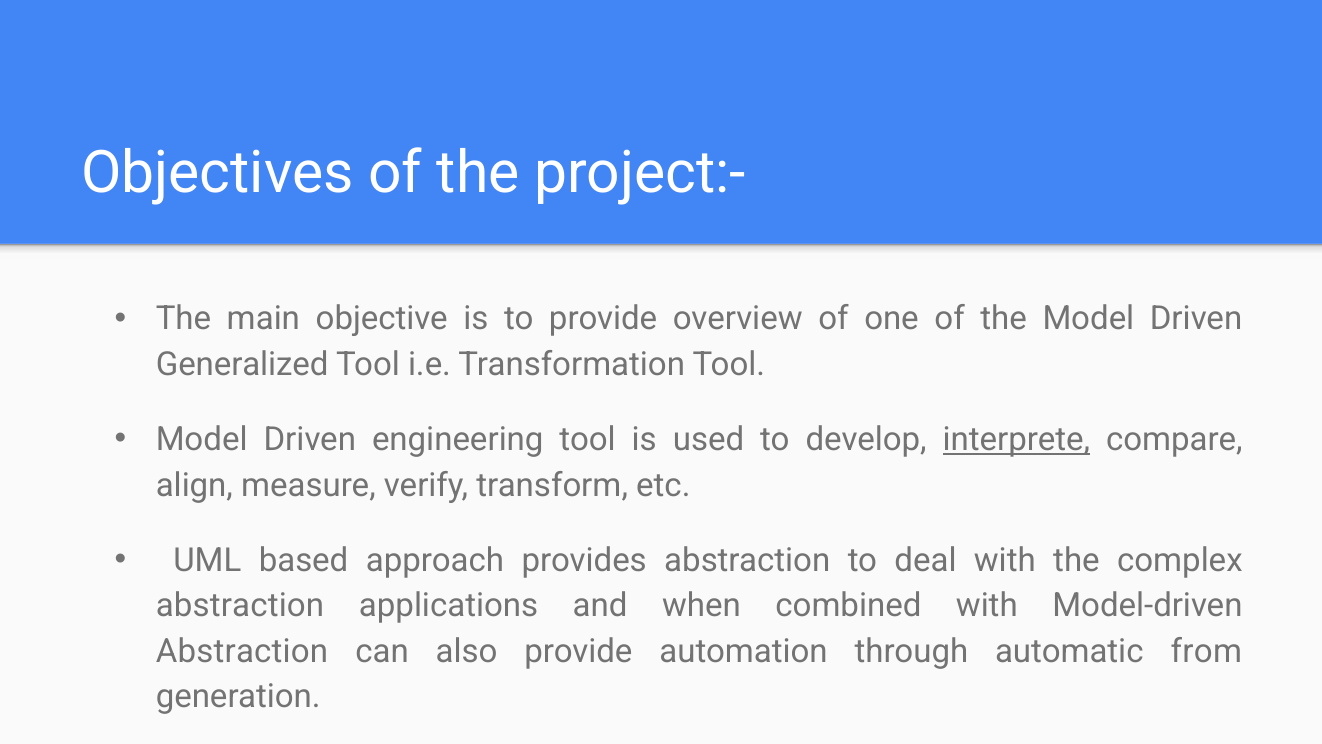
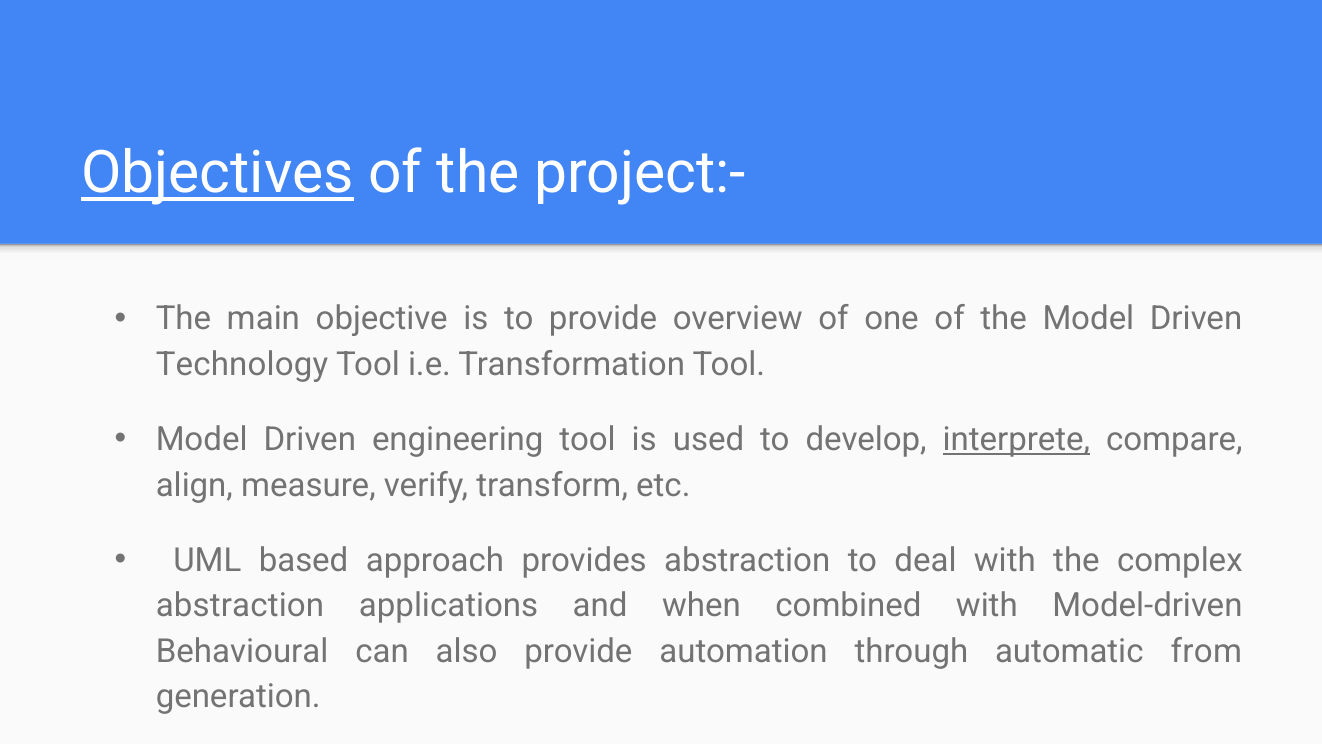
Objectives underline: none -> present
Generalized: Generalized -> Technology
Abstraction at (242, 651): Abstraction -> Behavioural
